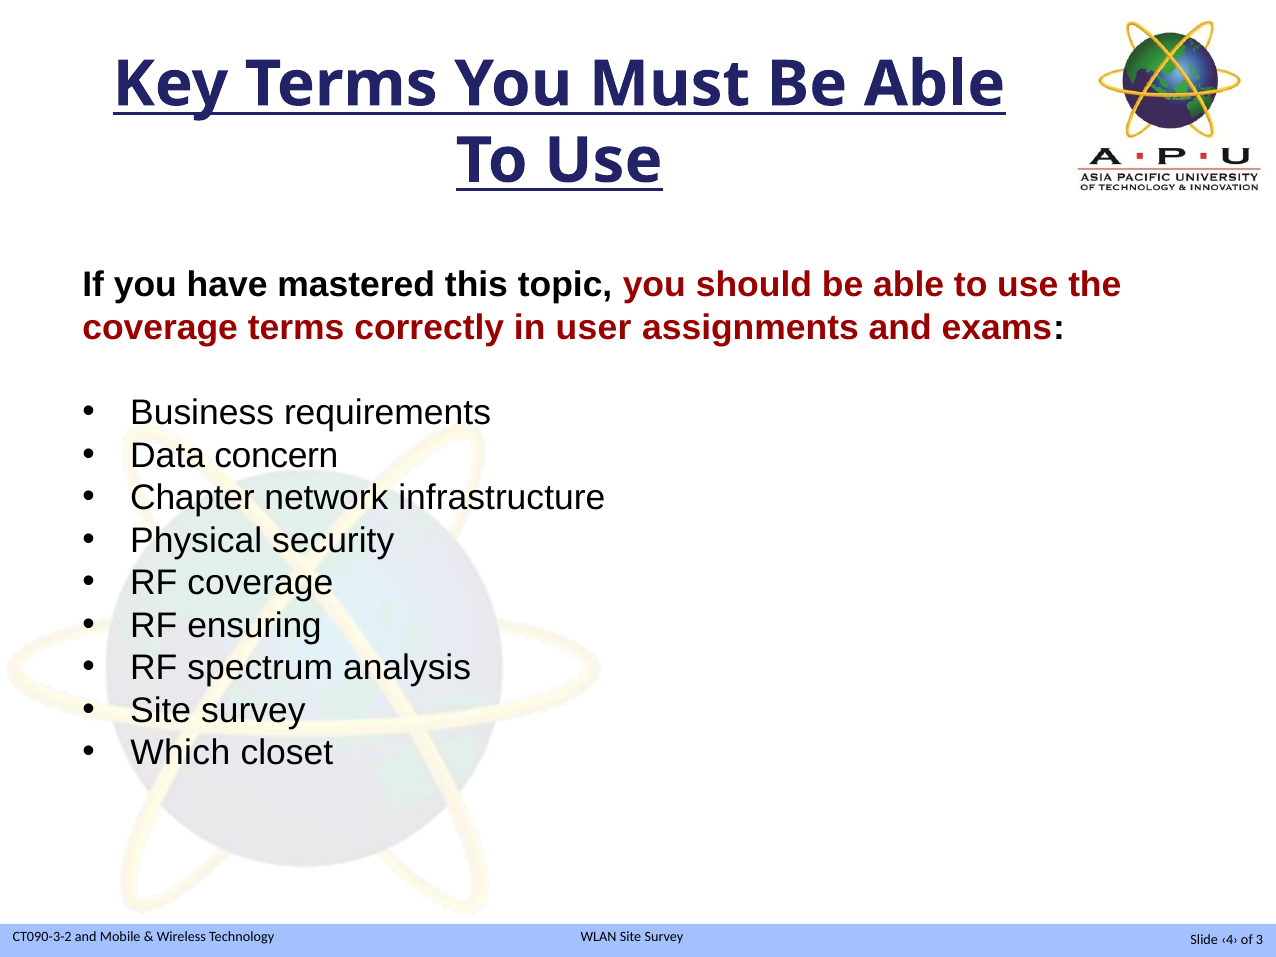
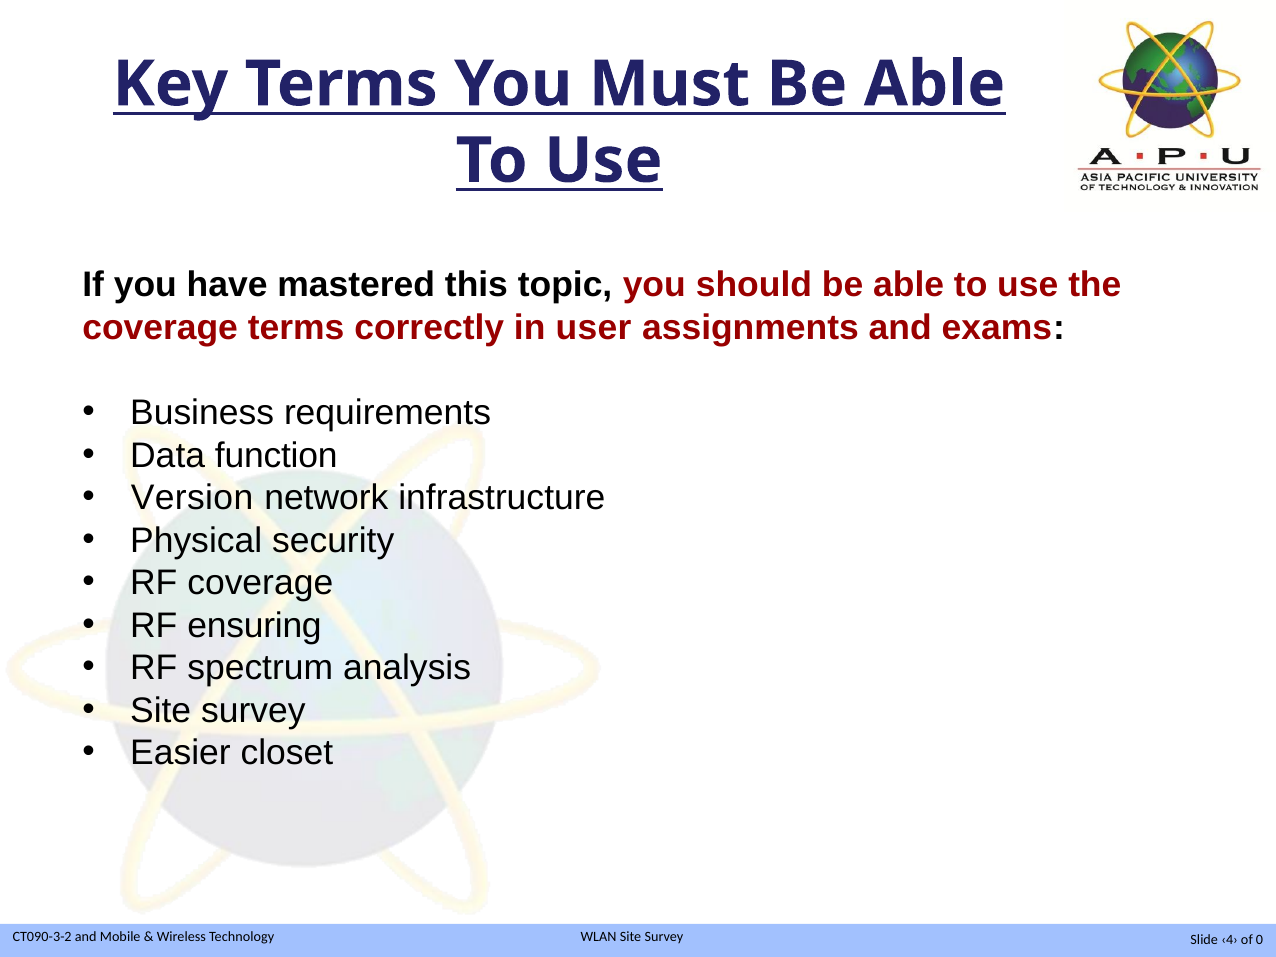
concern: concern -> function
Chapter: Chapter -> Version
Which: Which -> Easier
3: 3 -> 0
